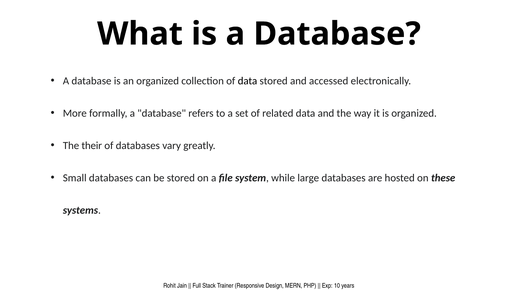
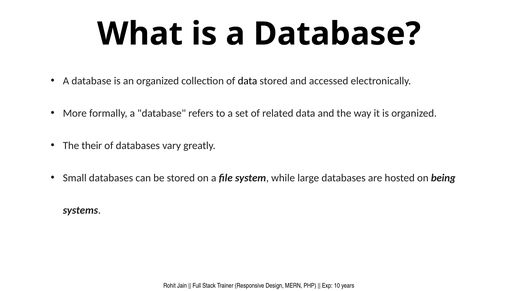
these: these -> being
